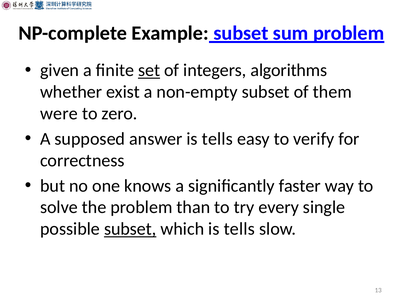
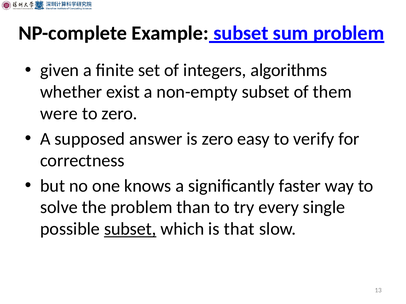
set underline: present -> none
answer is tells: tells -> zero
which is tells: tells -> that
